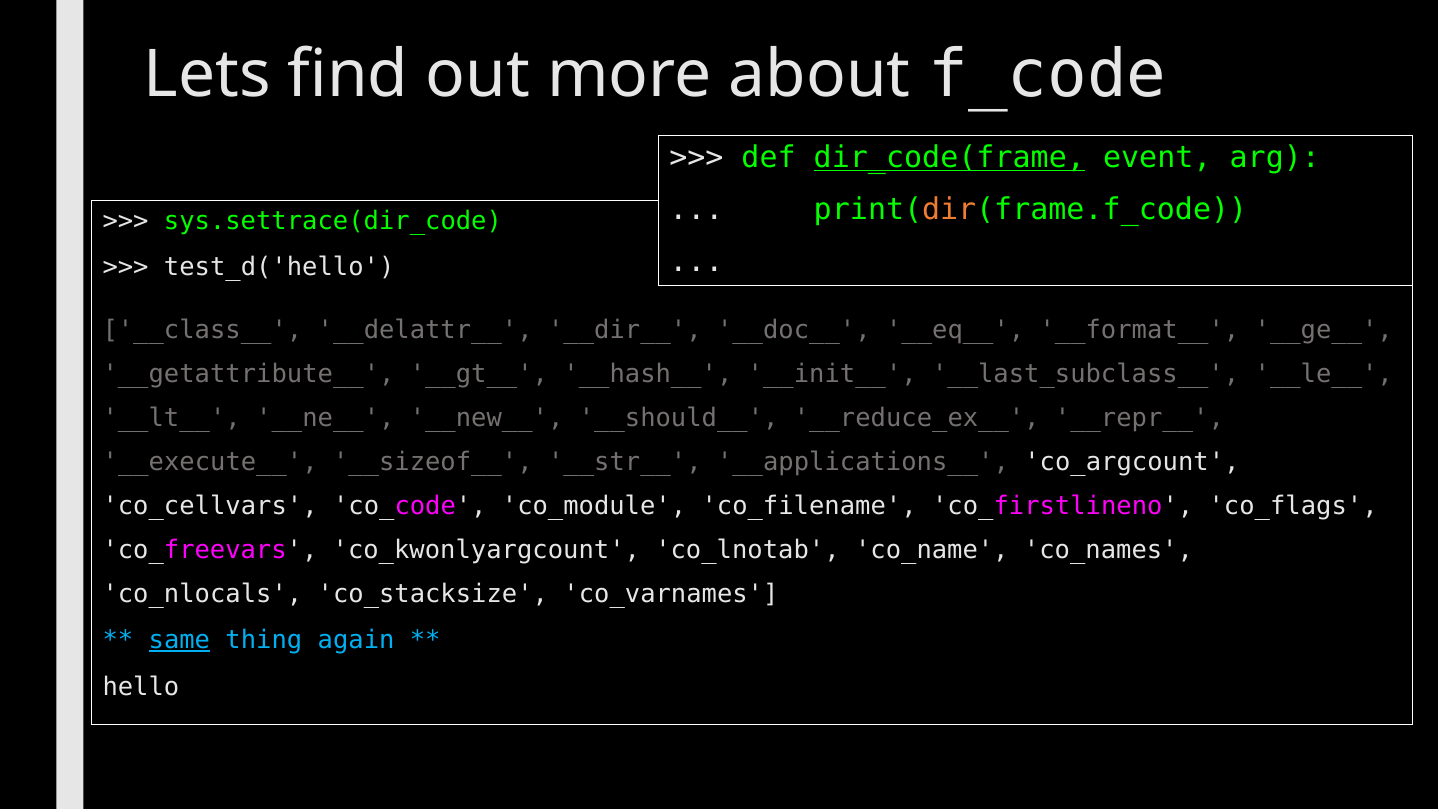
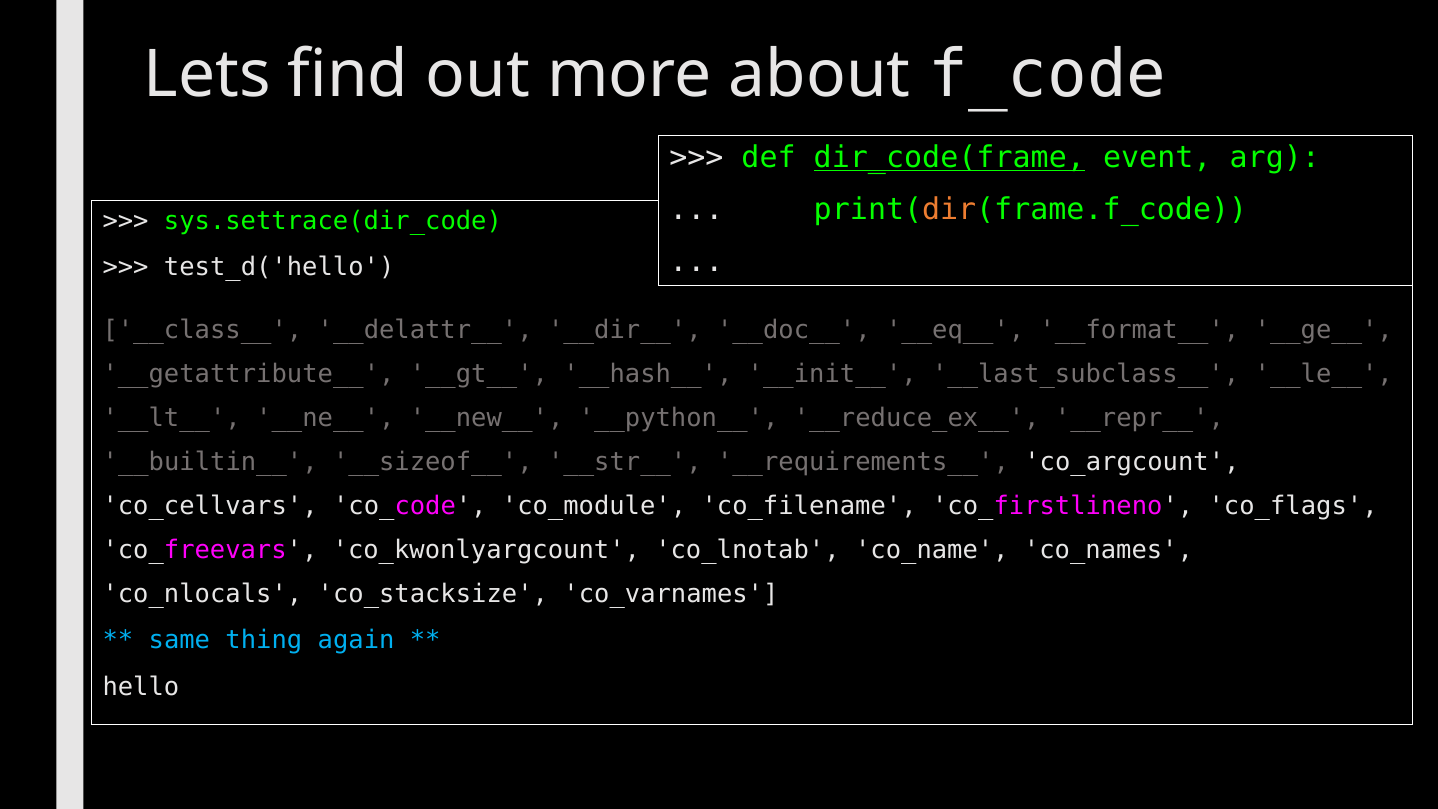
__should__: __should__ -> __python__
__execute__: __execute__ -> __builtin__
__applications__: __applications__ -> __requirements__
same underline: present -> none
